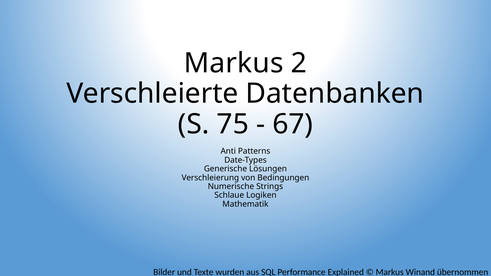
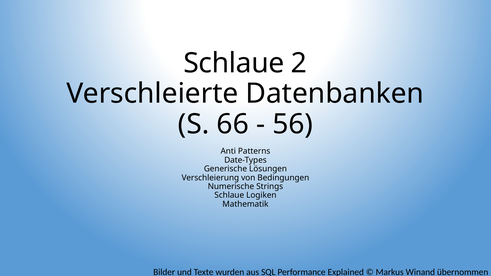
Markus at (234, 63): Markus -> Schlaue
75: 75 -> 66
67: 67 -> 56
